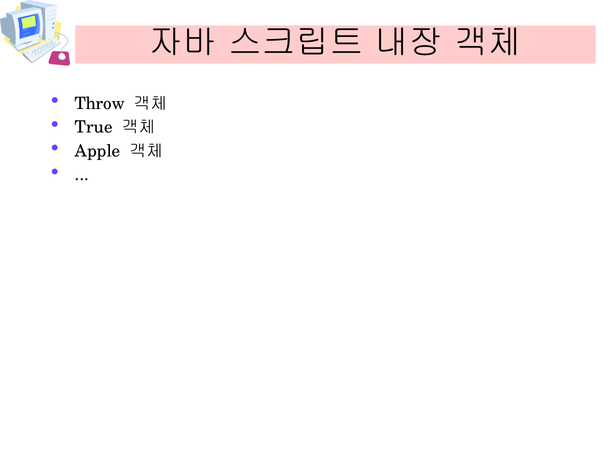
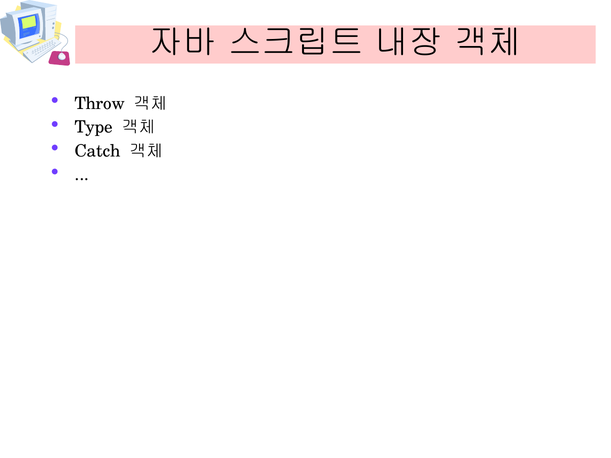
True: True -> Type
Apple: Apple -> Catch
